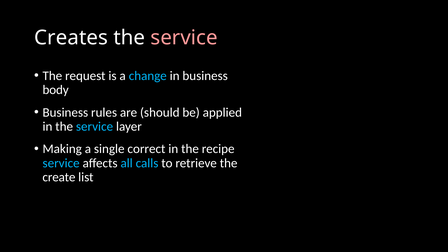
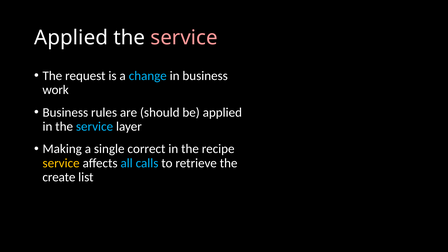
Creates at (71, 38): Creates -> Applied
body: body -> work
service at (61, 163) colour: light blue -> yellow
